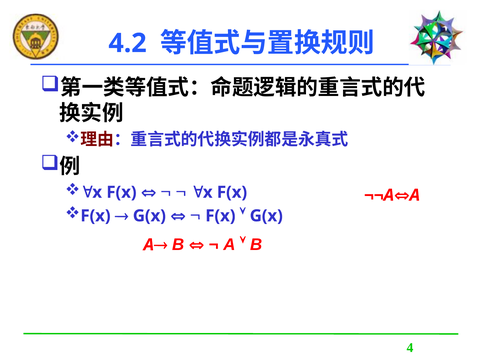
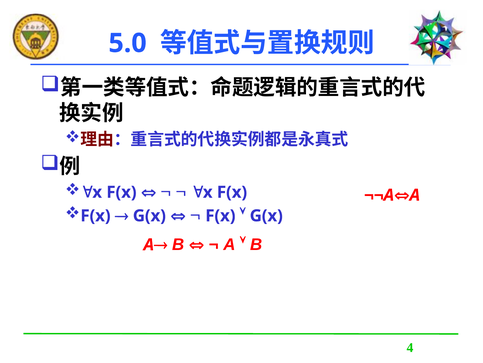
4.2: 4.2 -> 5.0
